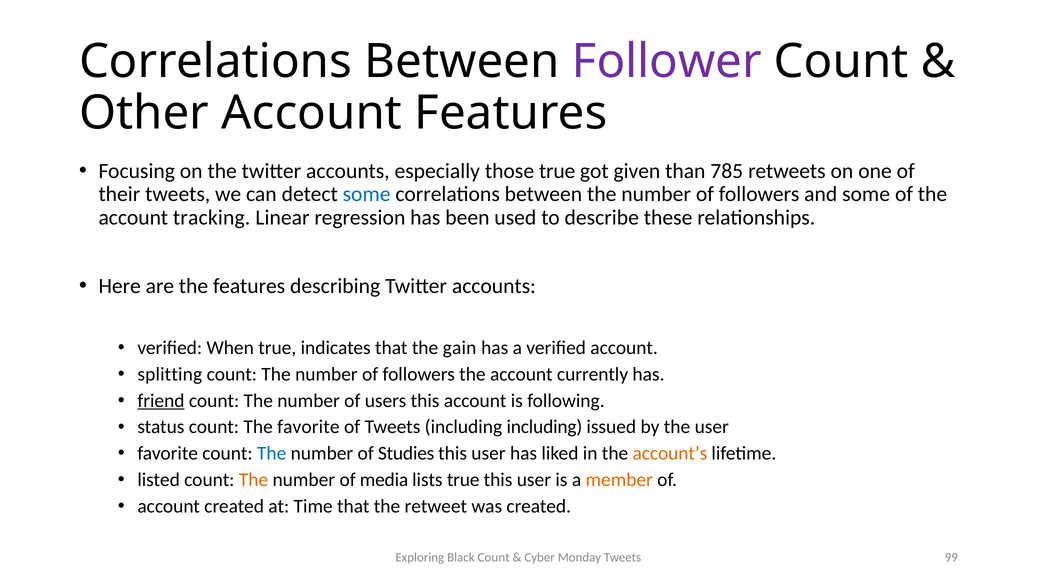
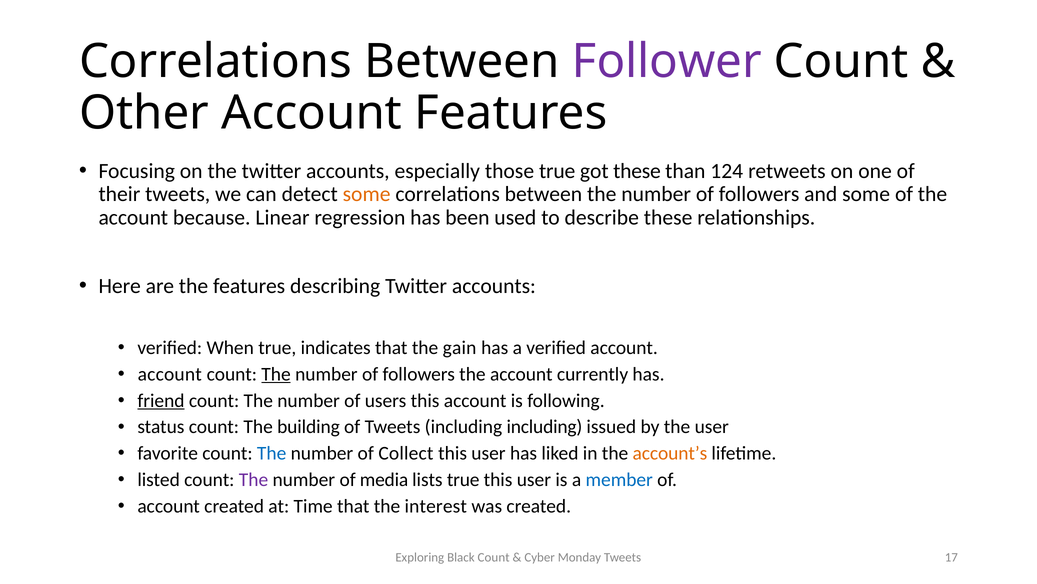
got given: given -> these
785: 785 -> 124
some at (367, 194) colour: blue -> orange
tracking: tracking -> because
splitting at (170, 374): splitting -> account
The at (276, 374) underline: none -> present
The favorite: favorite -> building
Studies: Studies -> Collect
The at (253, 479) colour: orange -> purple
member colour: orange -> blue
retweet: retweet -> interest
99: 99 -> 17
